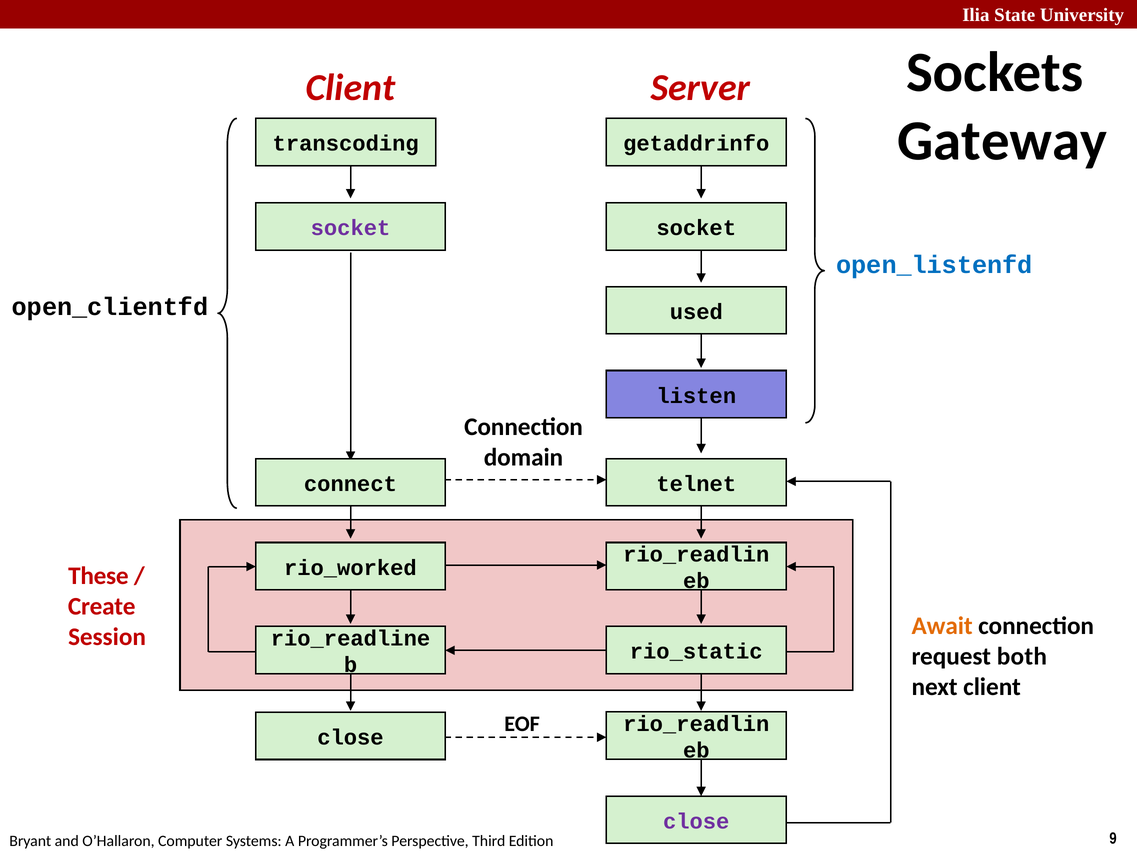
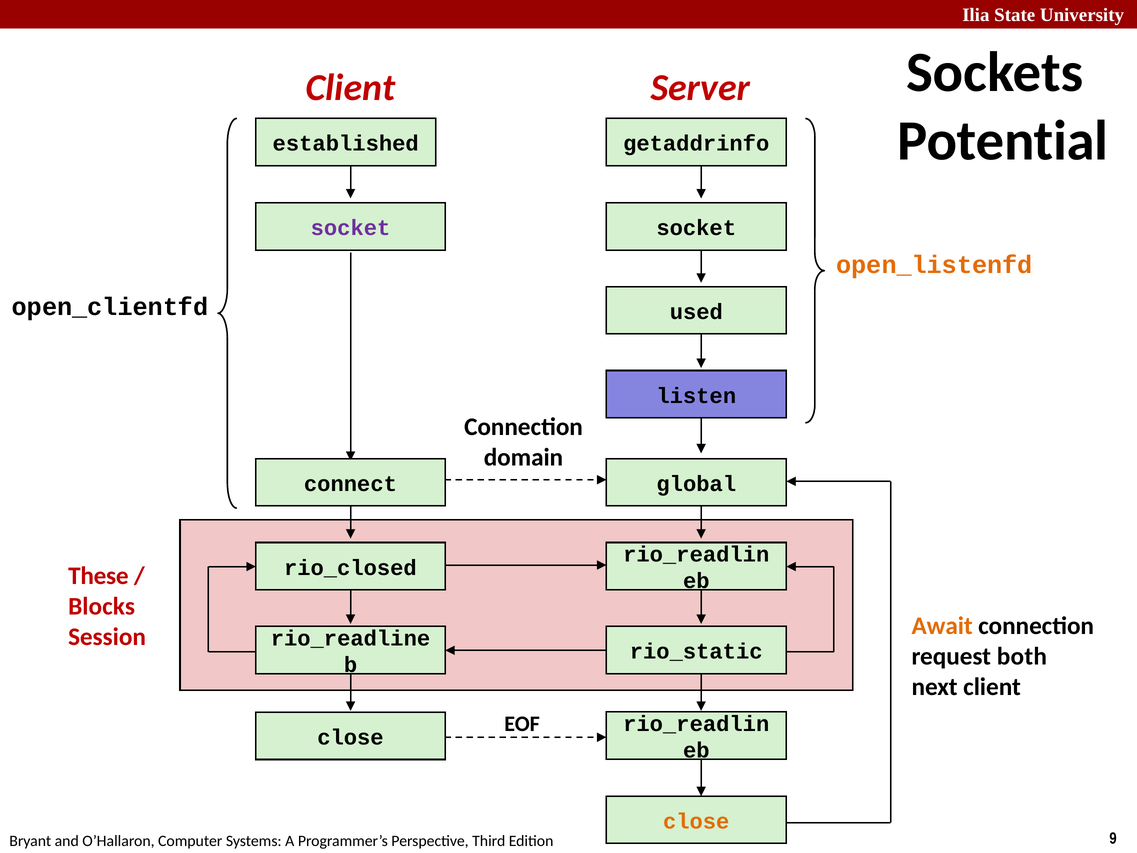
Gateway: Gateway -> Potential
transcoding: transcoding -> established
open_listenfd colour: blue -> orange
telnet: telnet -> global
rio_worked: rio_worked -> rio_closed
Create: Create -> Blocks
close at (696, 821) colour: purple -> orange
